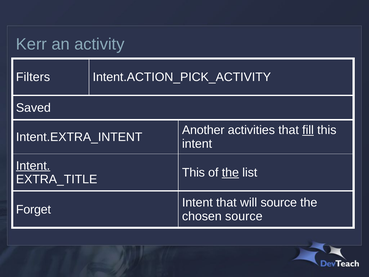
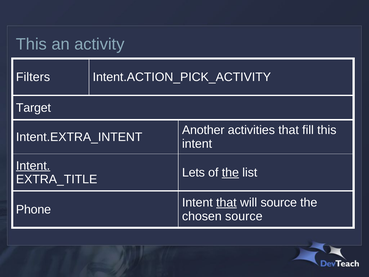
Kerr at (31, 44): Kerr -> This
Saved: Saved -> Target
fill underline: present -> none
This at (193, 172): This -> Lets
that at (226, 202) underline: none -> present
Forget: Forget -> Phone
